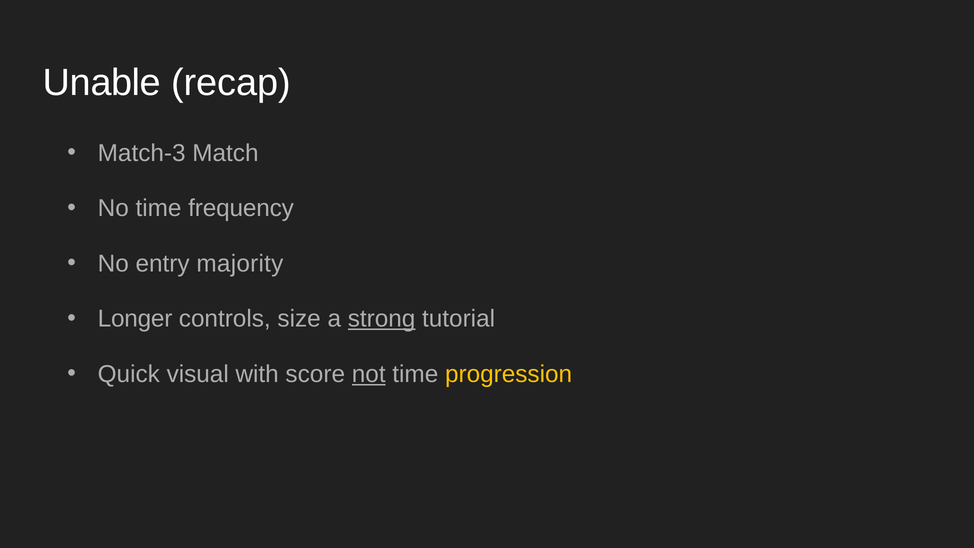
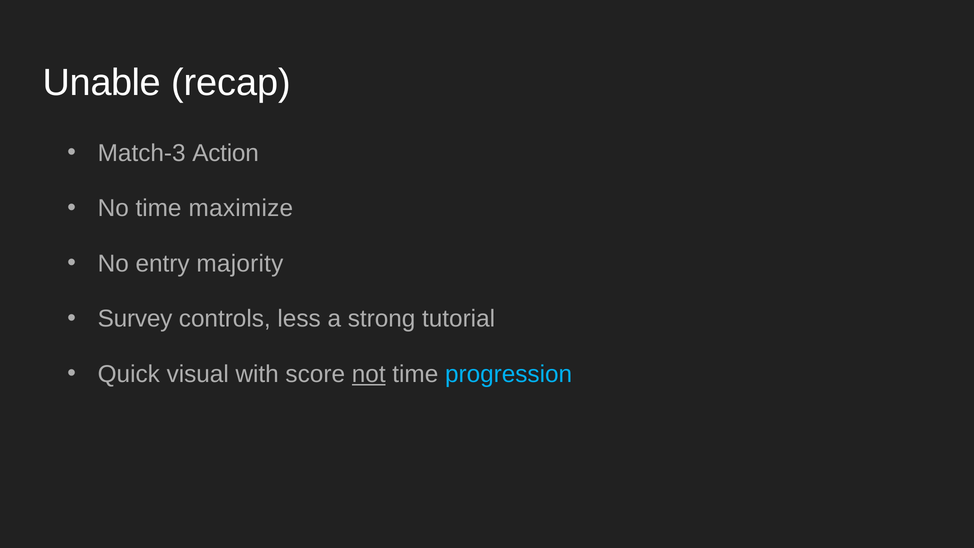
Match: Match -> Action
frequency: frequency -> maximize
Longer: Longer -> Survey
size: size -> less
strong underline: present -> none
progression colour: yellow -> light blue
